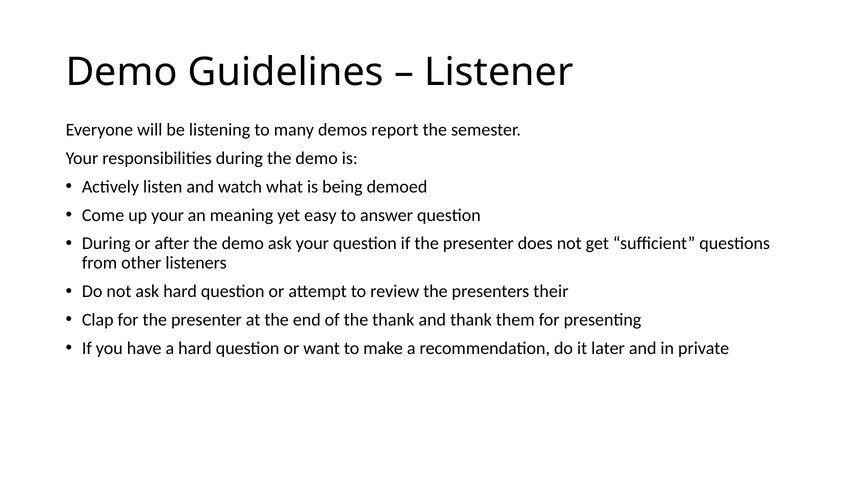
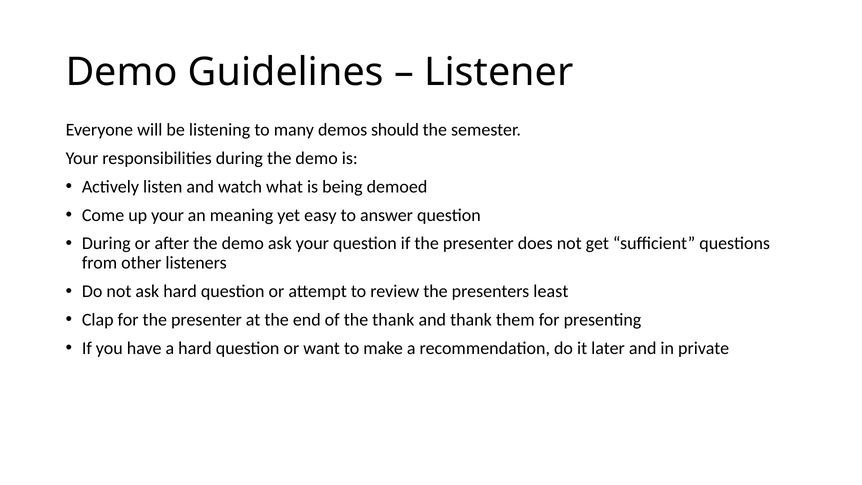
report: report -> should
their: their -> least
